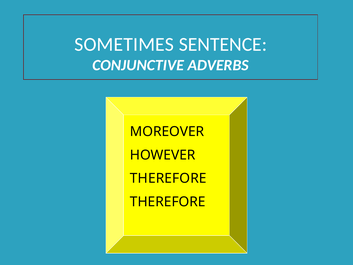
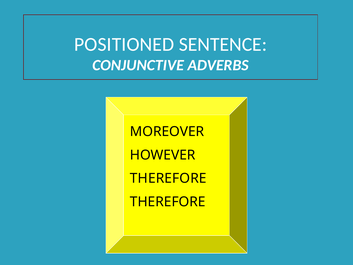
SOMETIMES: SOMETIMES -> POSITIONED
